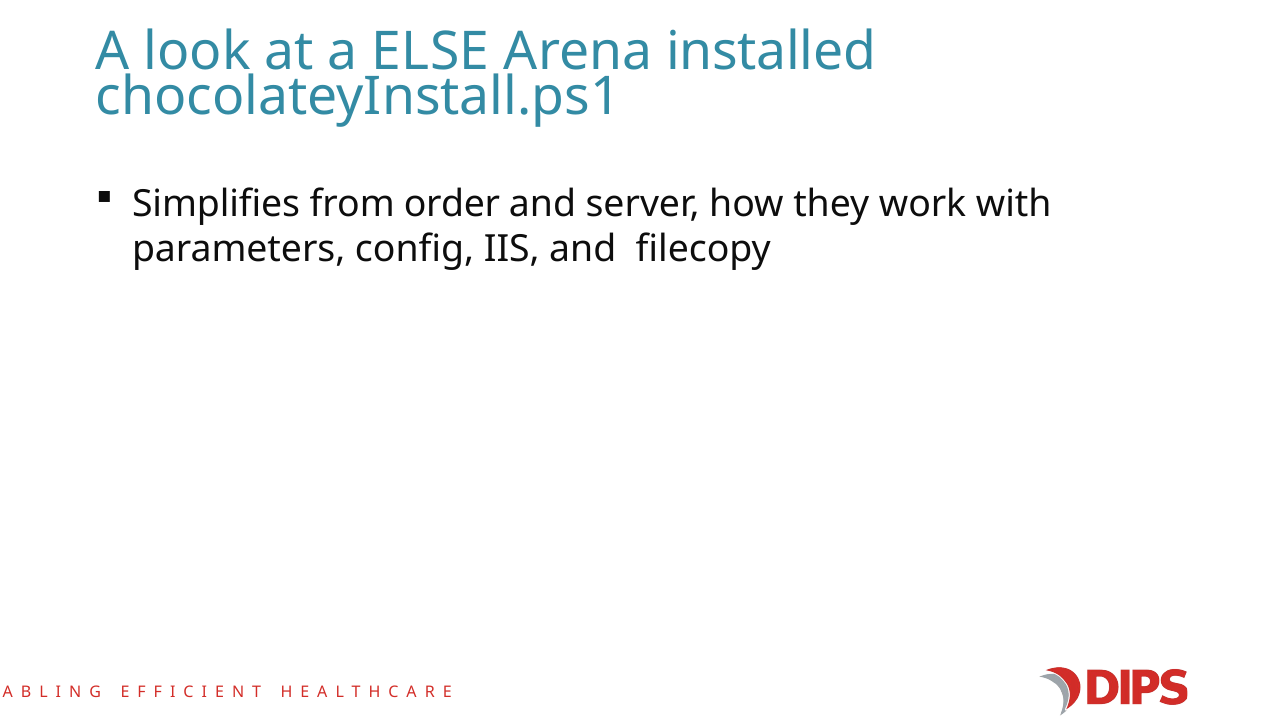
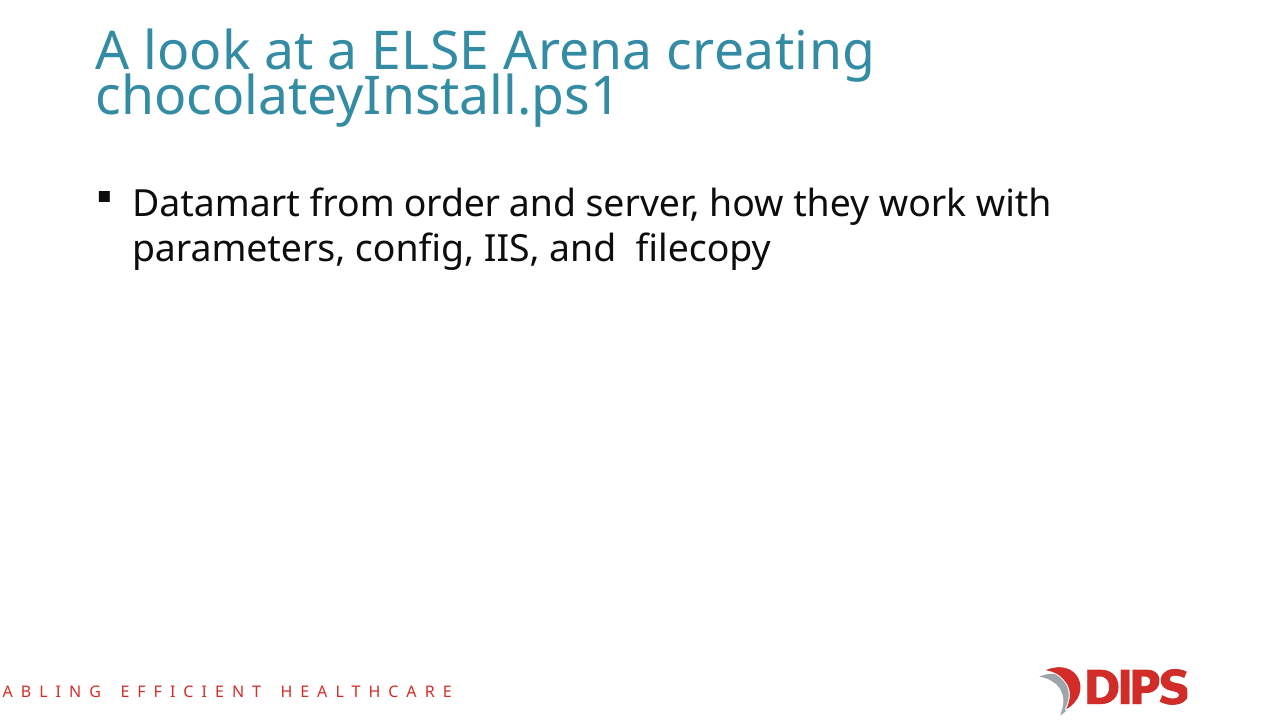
installed: installed -> creating
Simplifies: Simplifies -> Datamart
